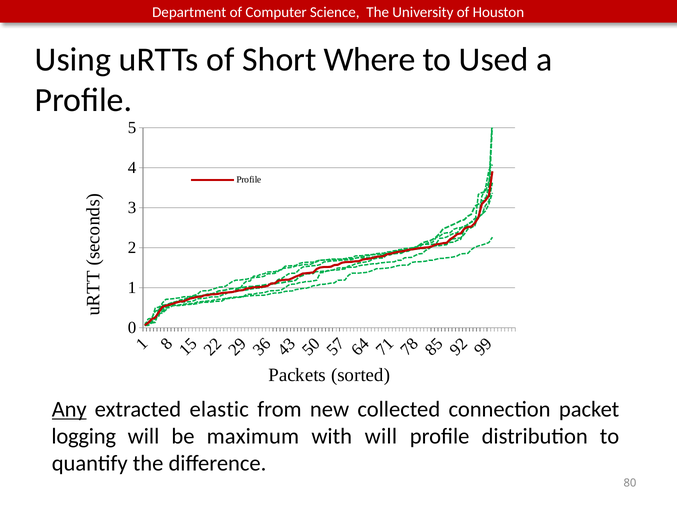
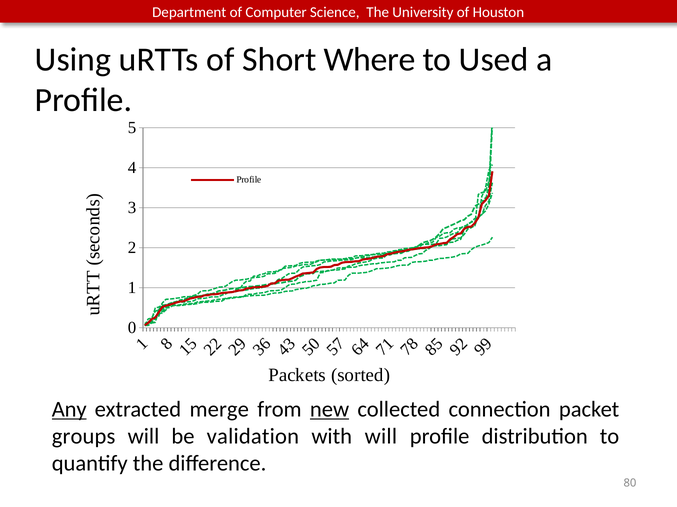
elastic: elastic -> merge
new underline: none -> present
logging: logging -> groups
maximum: maximum -> validation
